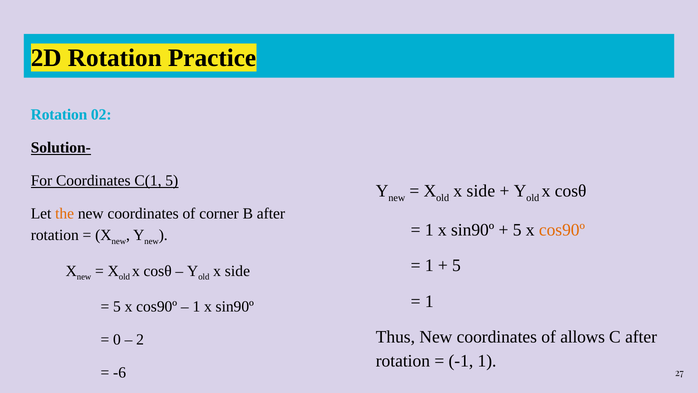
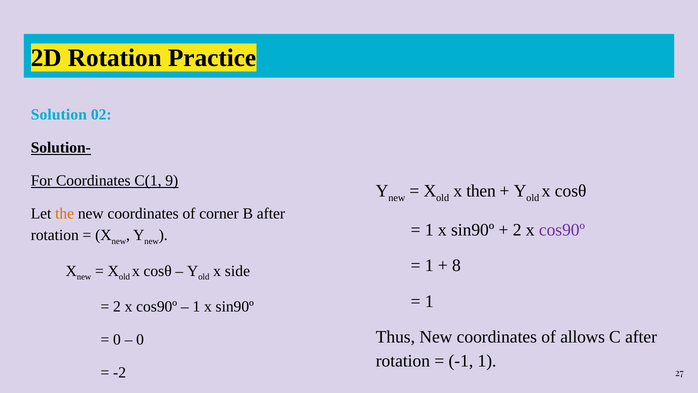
Rotation at (59, 114): Rotation -> Solution
C(1 5: 5 -> 9
side at (481, 191): side -> then
5 at (517, 230): 5 -> 2
cos90º at (562, 230) colour: orange -> purple
5 at (456, 265): 5 -> 8
5 at (117, 306): 5 -> 2
2 at (140, 339): 2 -> 0
-6: -6 -> -2
